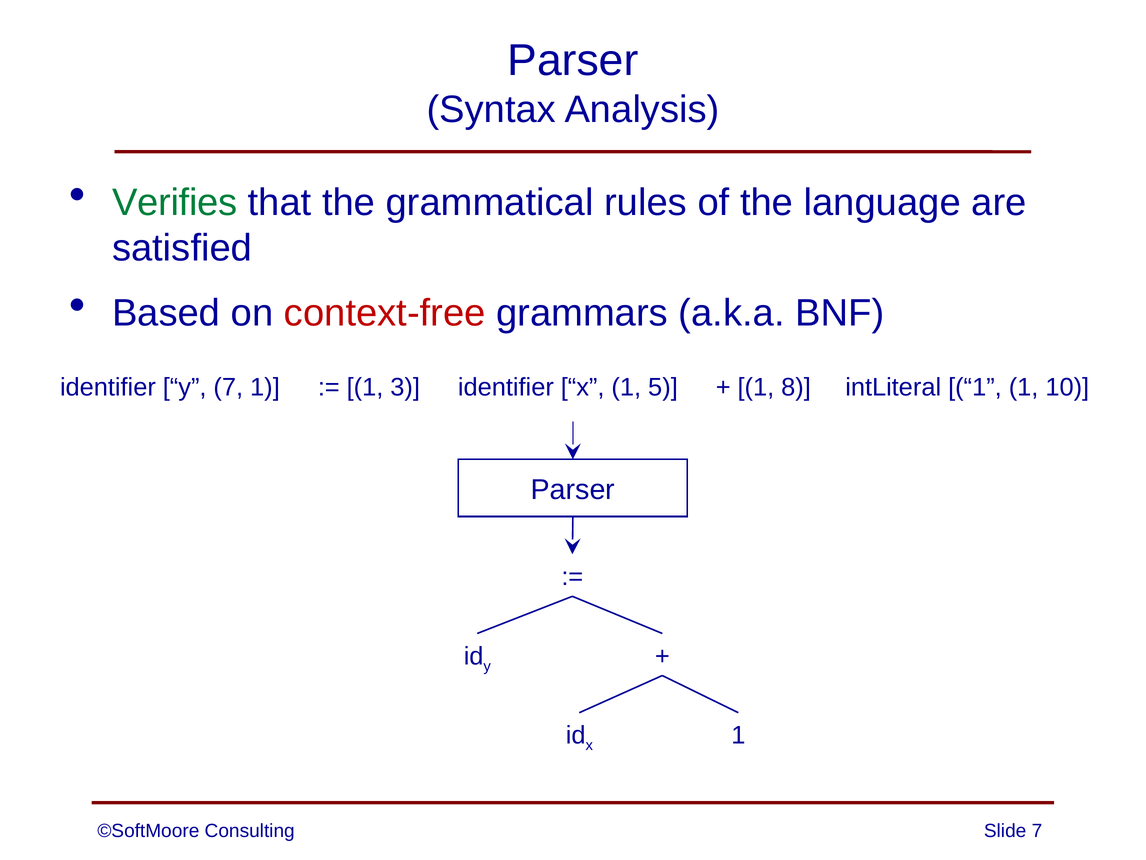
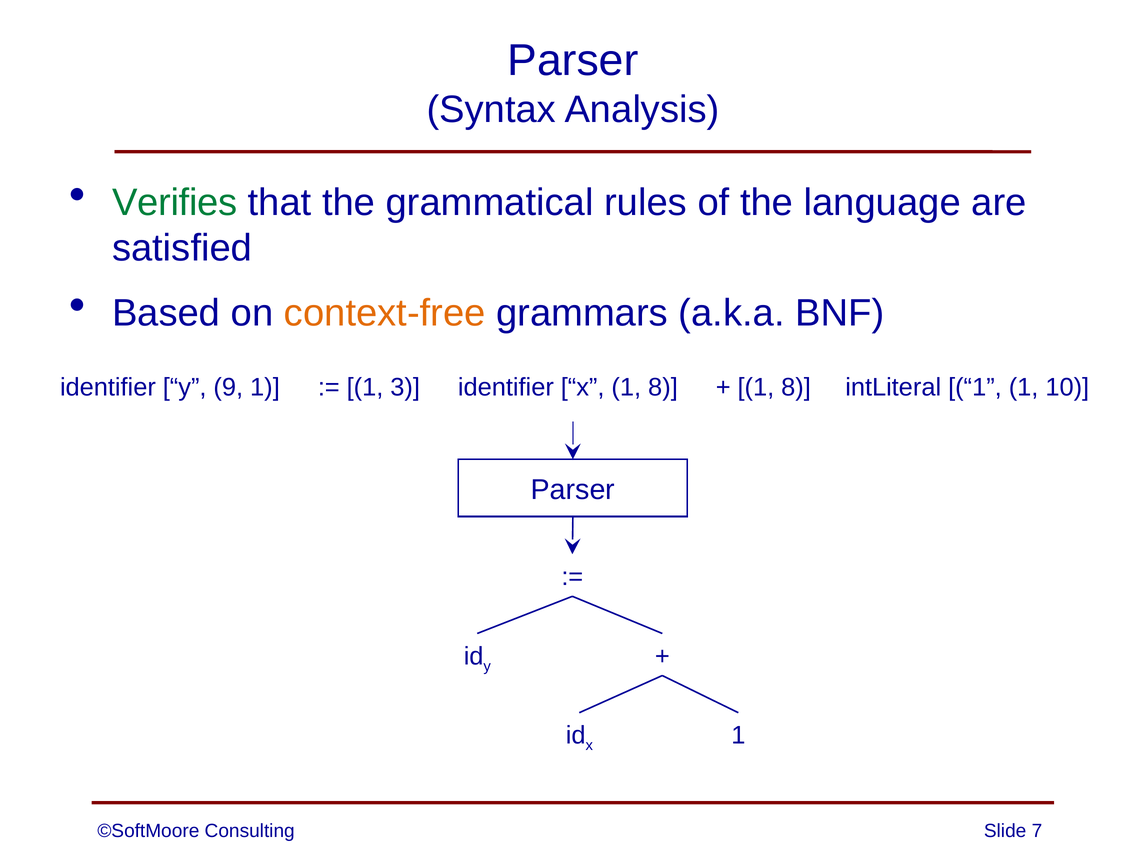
context-free colour: red -> orange
y 7: 7 -> 9
x 1 5: 5 -> 8
